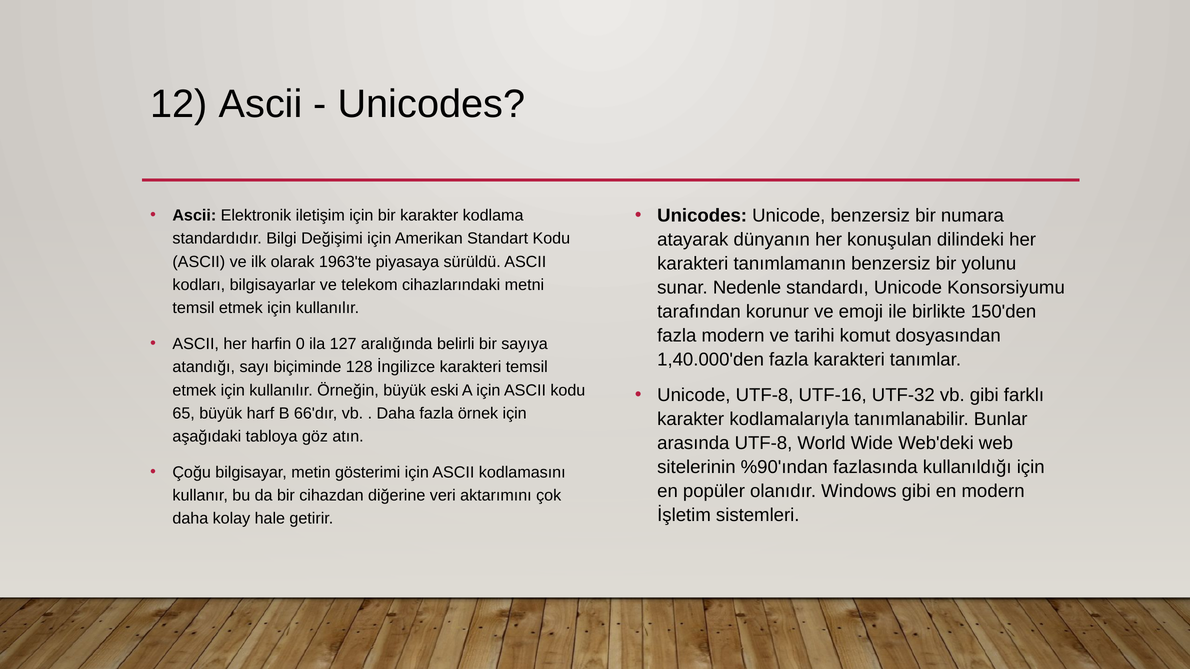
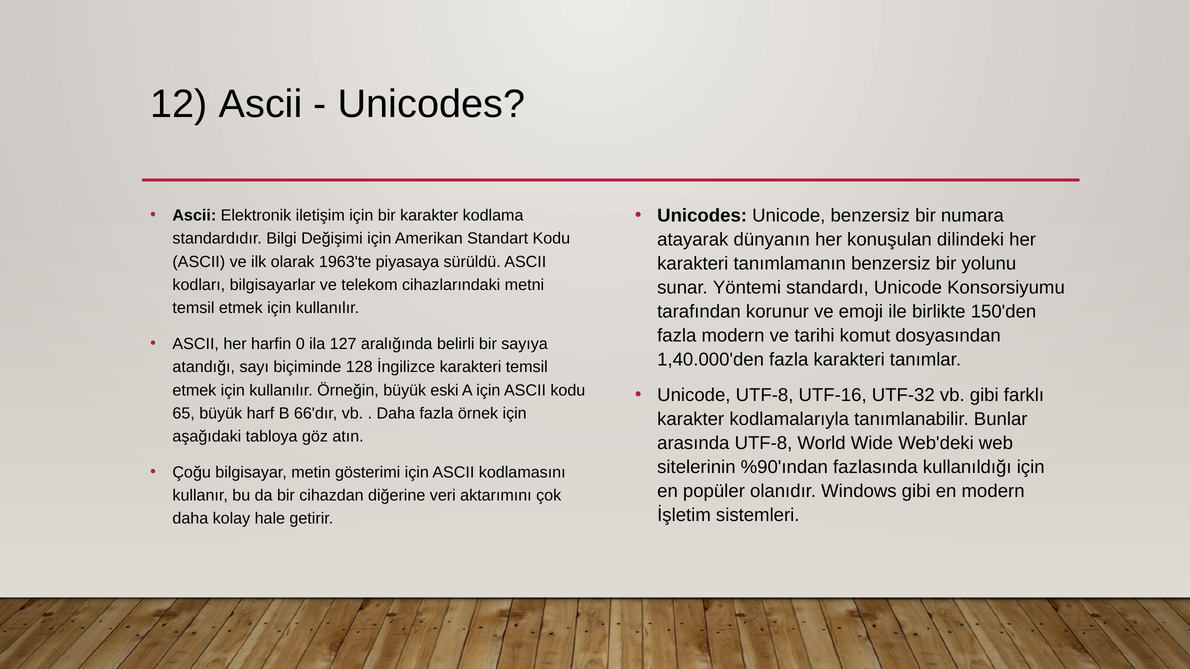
Nedenle: Nedenle -> Yöntemi
